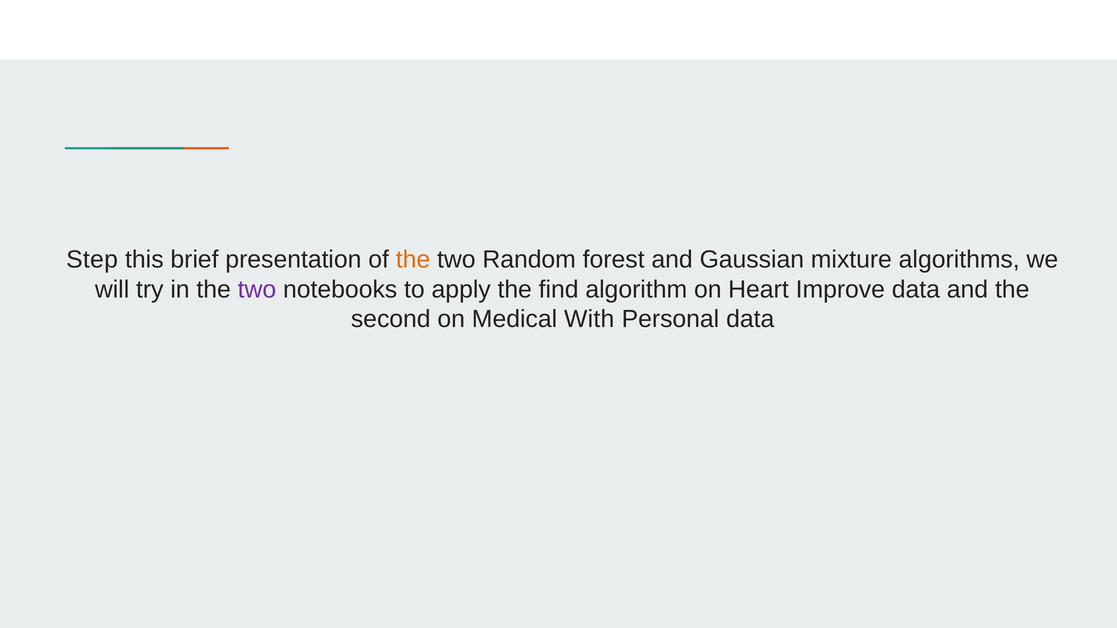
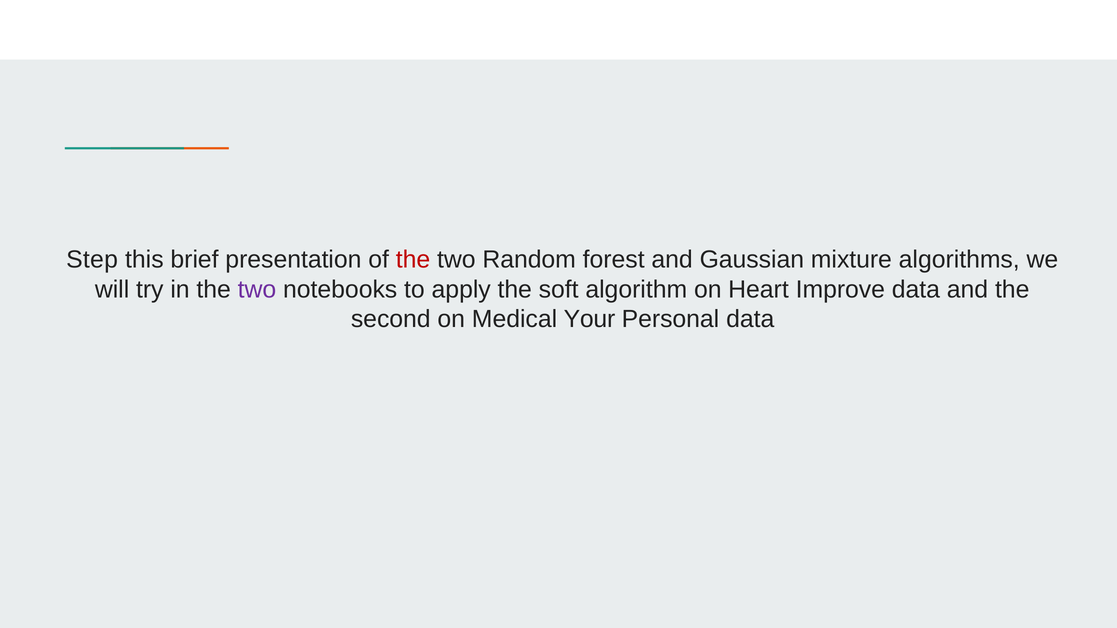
the at (413, 260) colour: orange -> red
find: find -> soft
With: With -> Your
